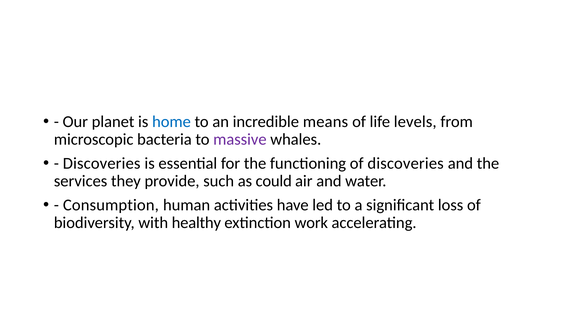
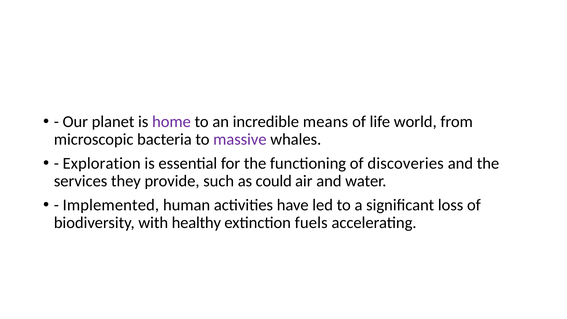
home colour: blue -> purple
levels: levels -> world
Discoveries at (102, 163): Discoveries -> Exploration
Consumption: Consumption -> Implemented
work: work -> fuels
